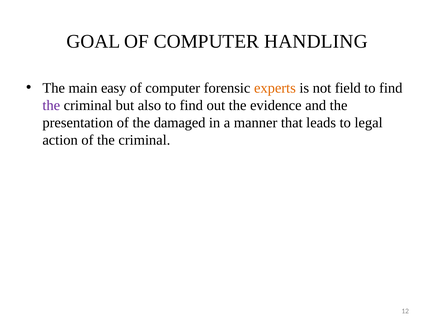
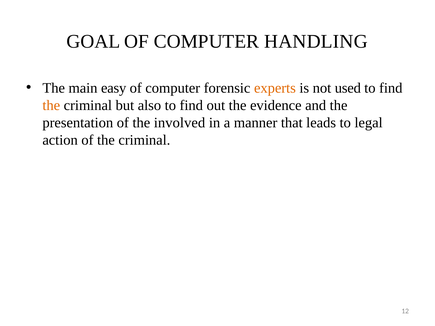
field: field -> used
the at (51, 105) colour: purple -> orange
damaged: damaged -> involved
